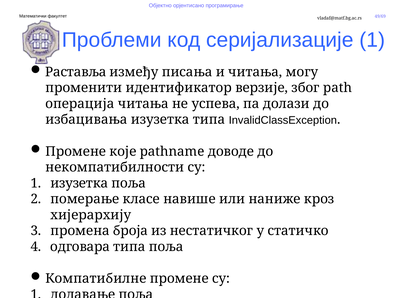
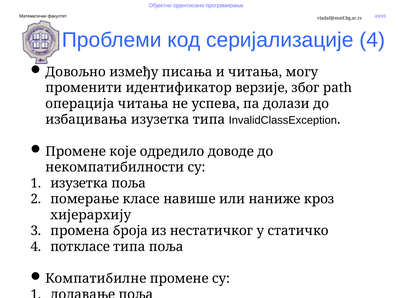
серијализације 1: 1 -> 4
Раставља: Раставља -> Довољно
pathname: pathname -> одредило
одговара: одговара -> поткласе
